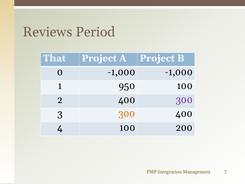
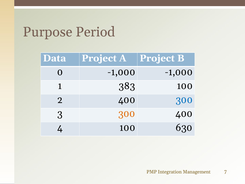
Reviews: Reviews -> Purpose
That: That -> Data
950: 950 -> 383
300 at (184, 100) colour: purple -> blue
200: 200 -> 630
